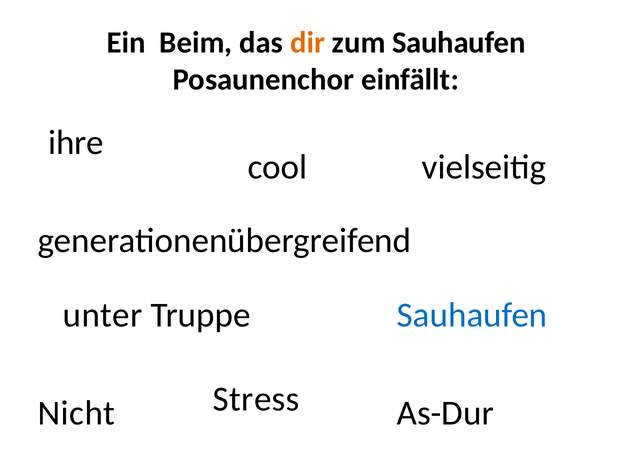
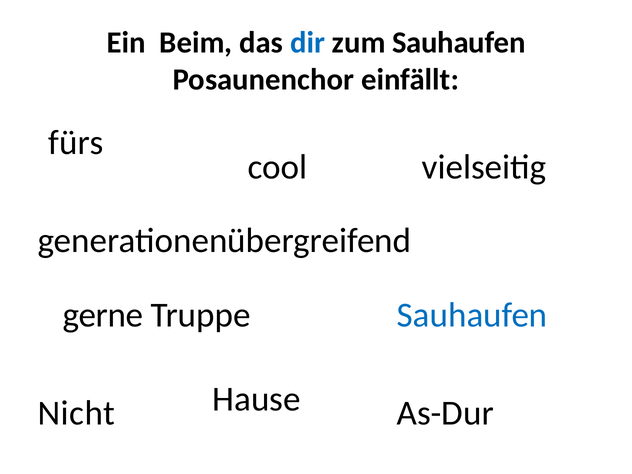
dir colour: orange -> blue
ihre: ihre -> fürs
unter: unter -> gerne
Stress: Stress -> Hause
